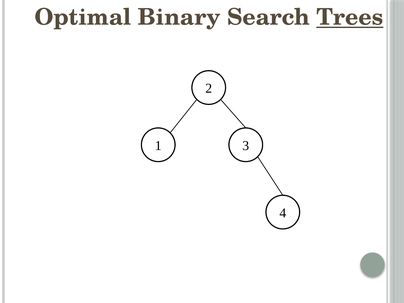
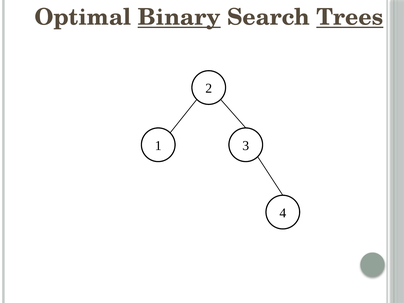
Binary underline: none -> present
